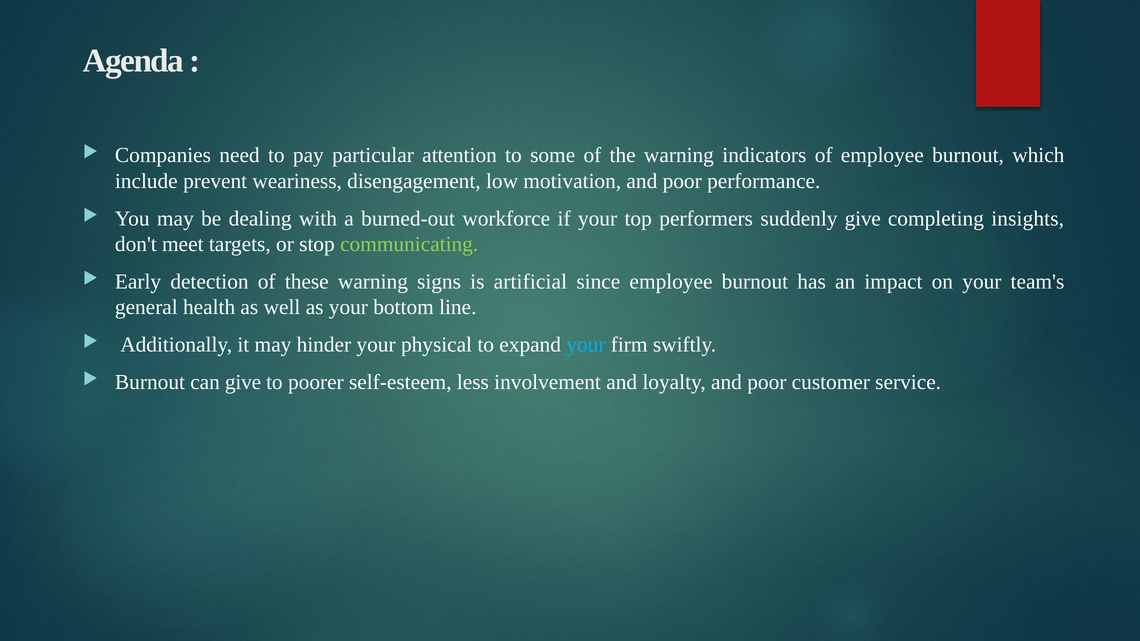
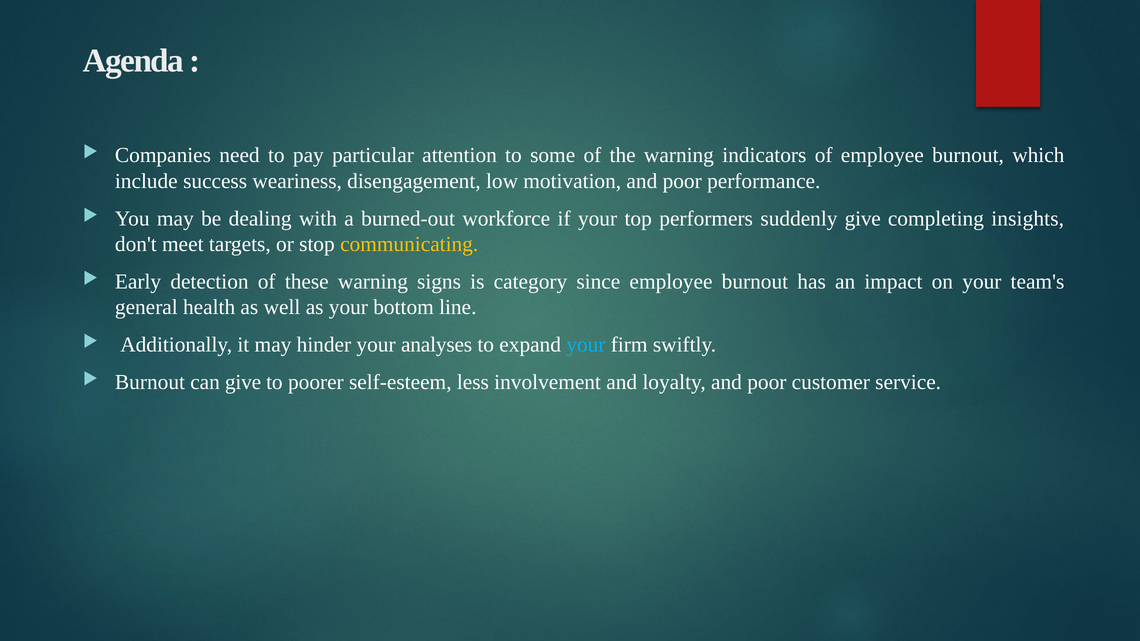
prevent: prevent -> success
communicating colour: light green -> yellow
artificial: artificial -> category
physical: physical -> analyses
